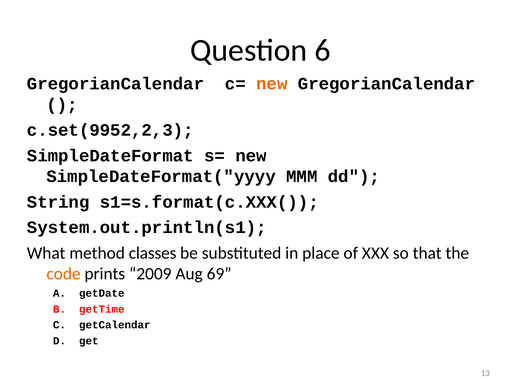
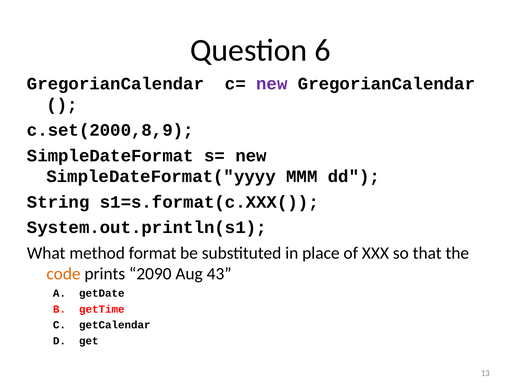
new at (272, 84) colour: orange -> purple
c.set(9952,2,3: c.set(9952,2,3 -> c.set(2000,8,9
classes: classes -> format
2009: 2009 -> 2090
69: 69 -> 43
